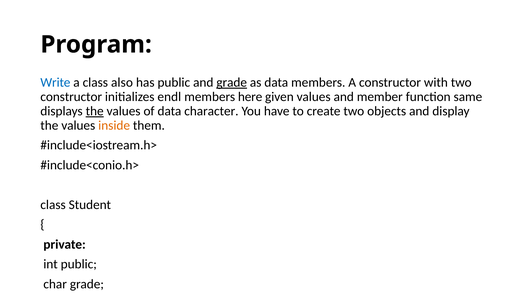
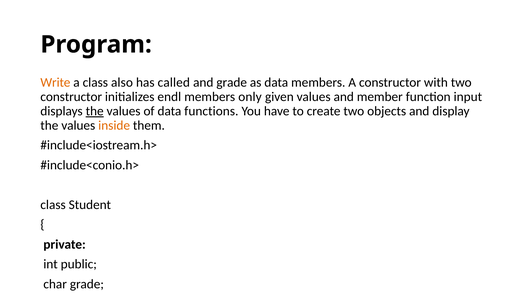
Write colour: blue -> orange
has public: public -> called
grade at (232, 83) underline: present -> none
here: here -> only
same: same -> input
character: character -> functions
